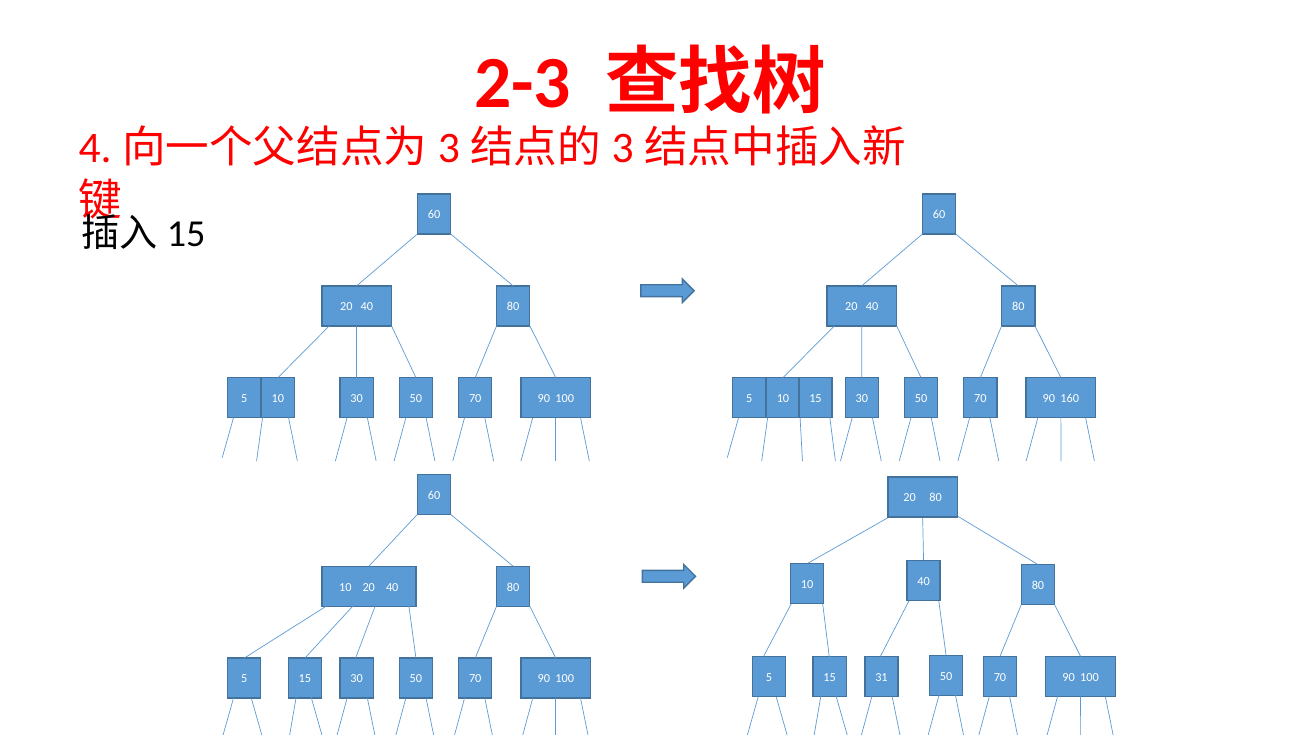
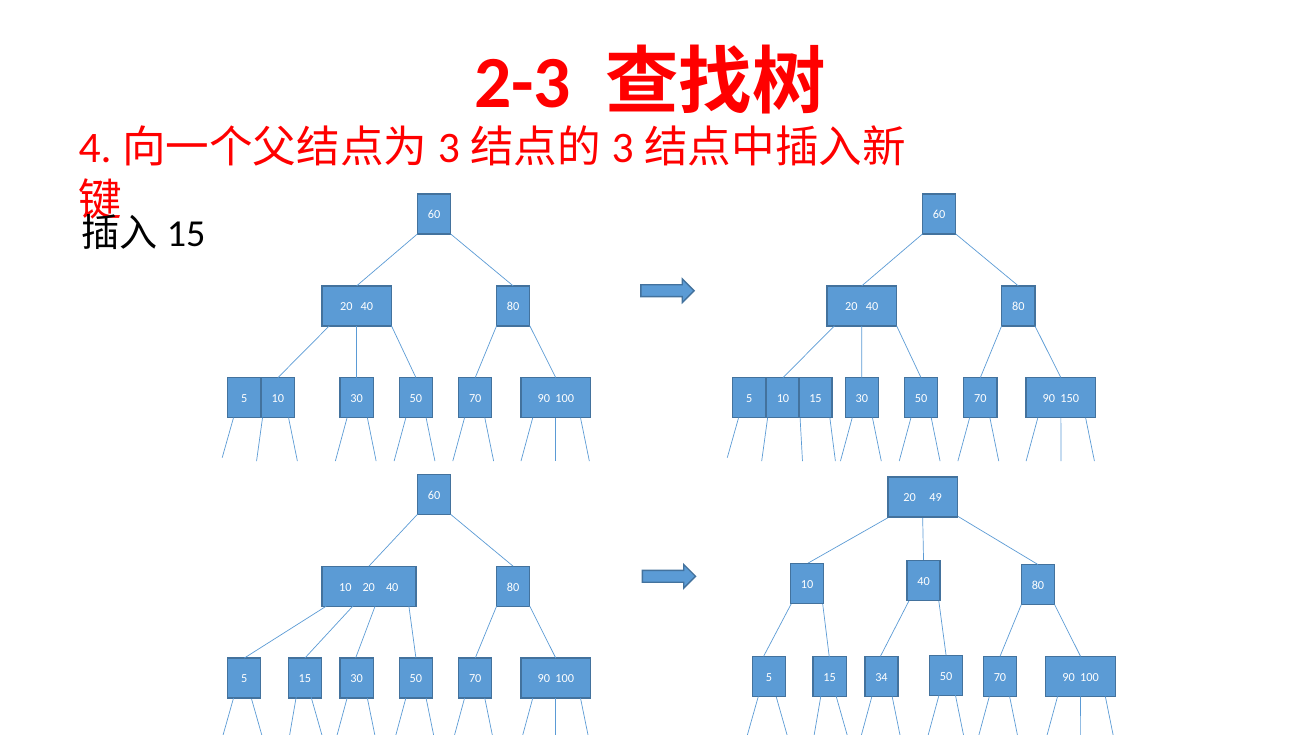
160: 160 -> 150
20 80: 80 -> 49
31: 31 -> 34
